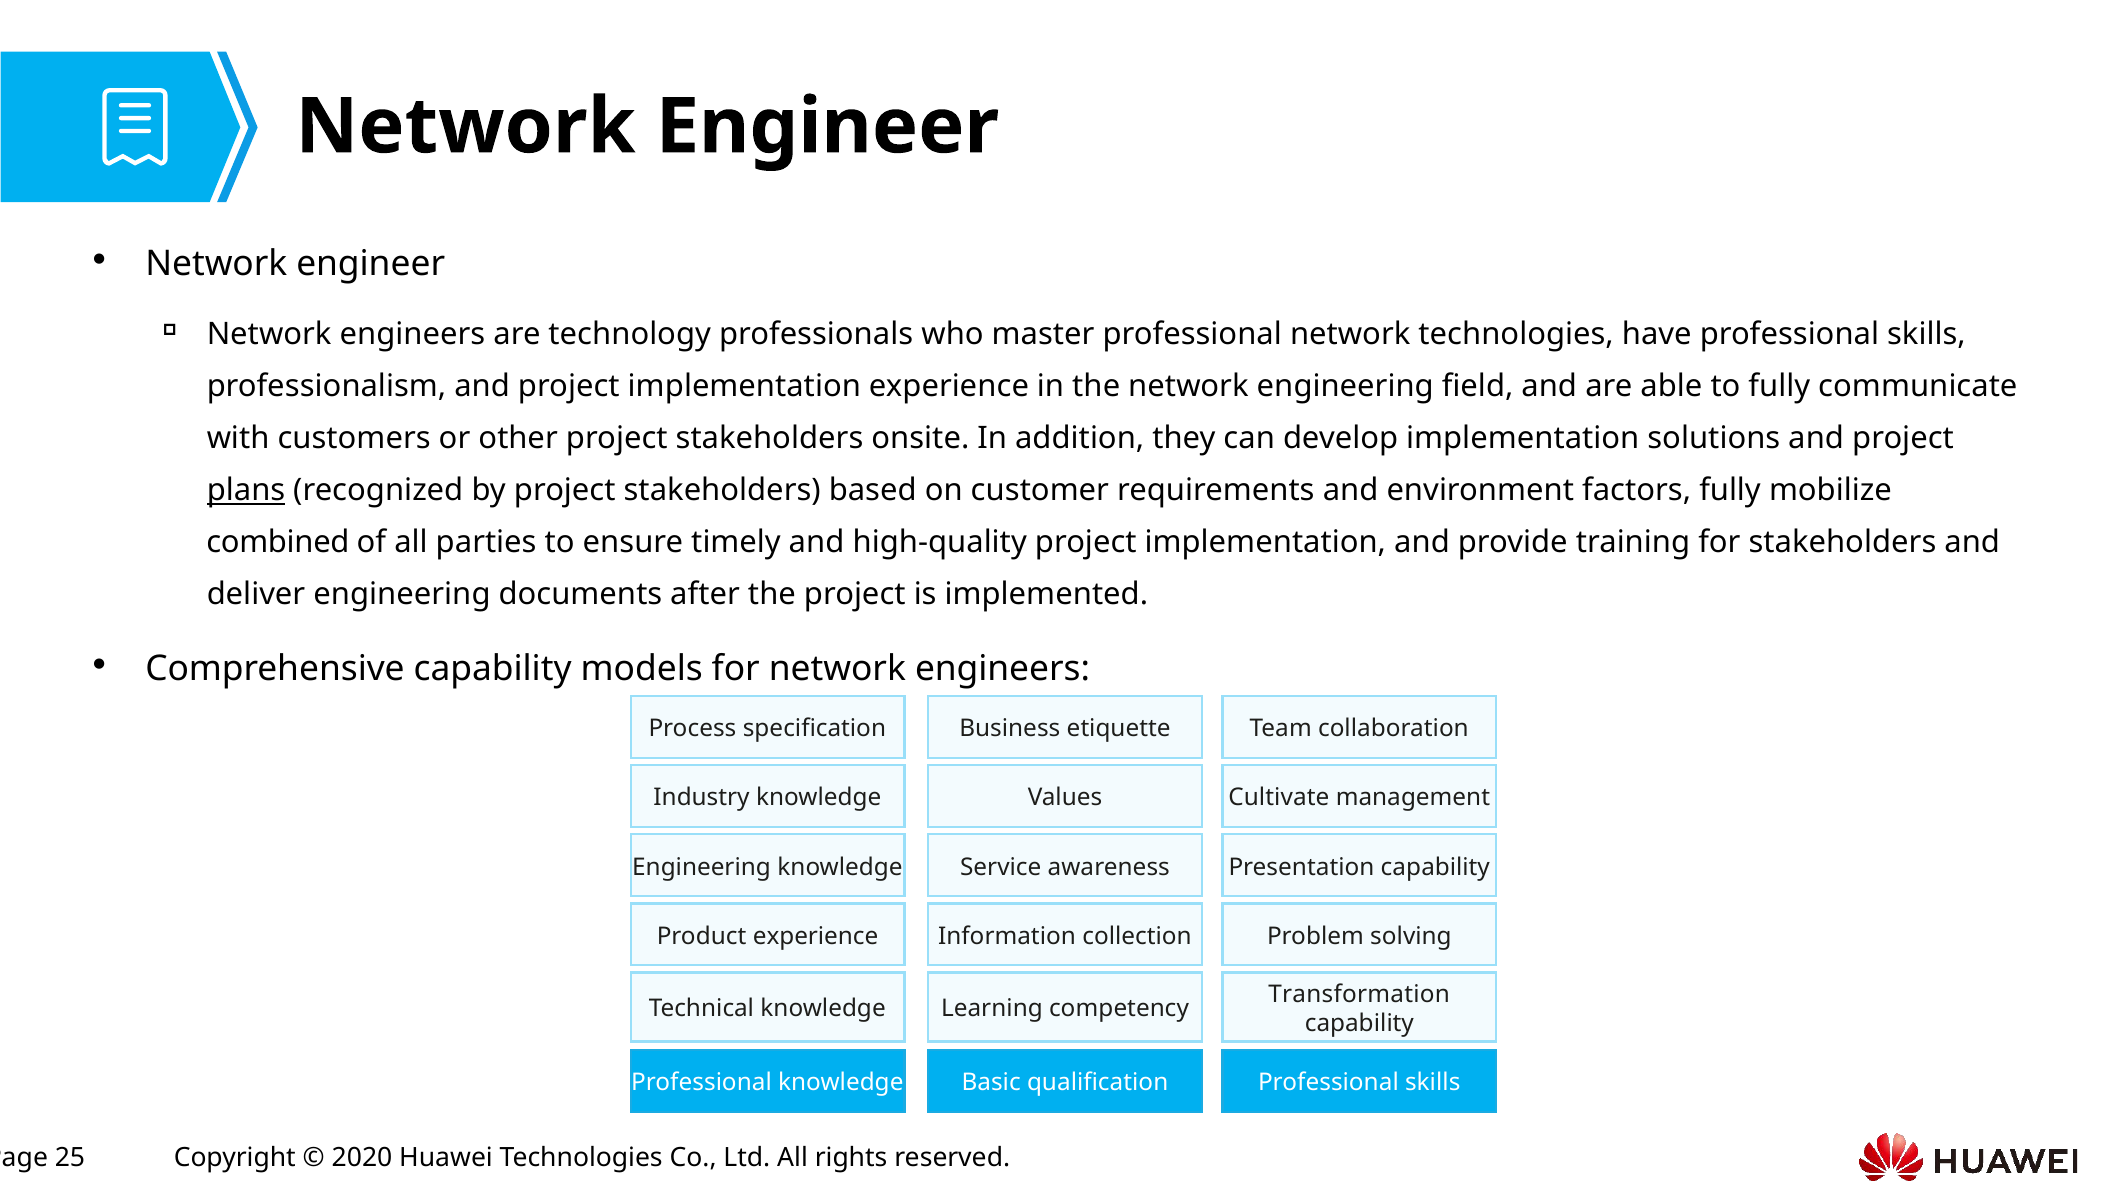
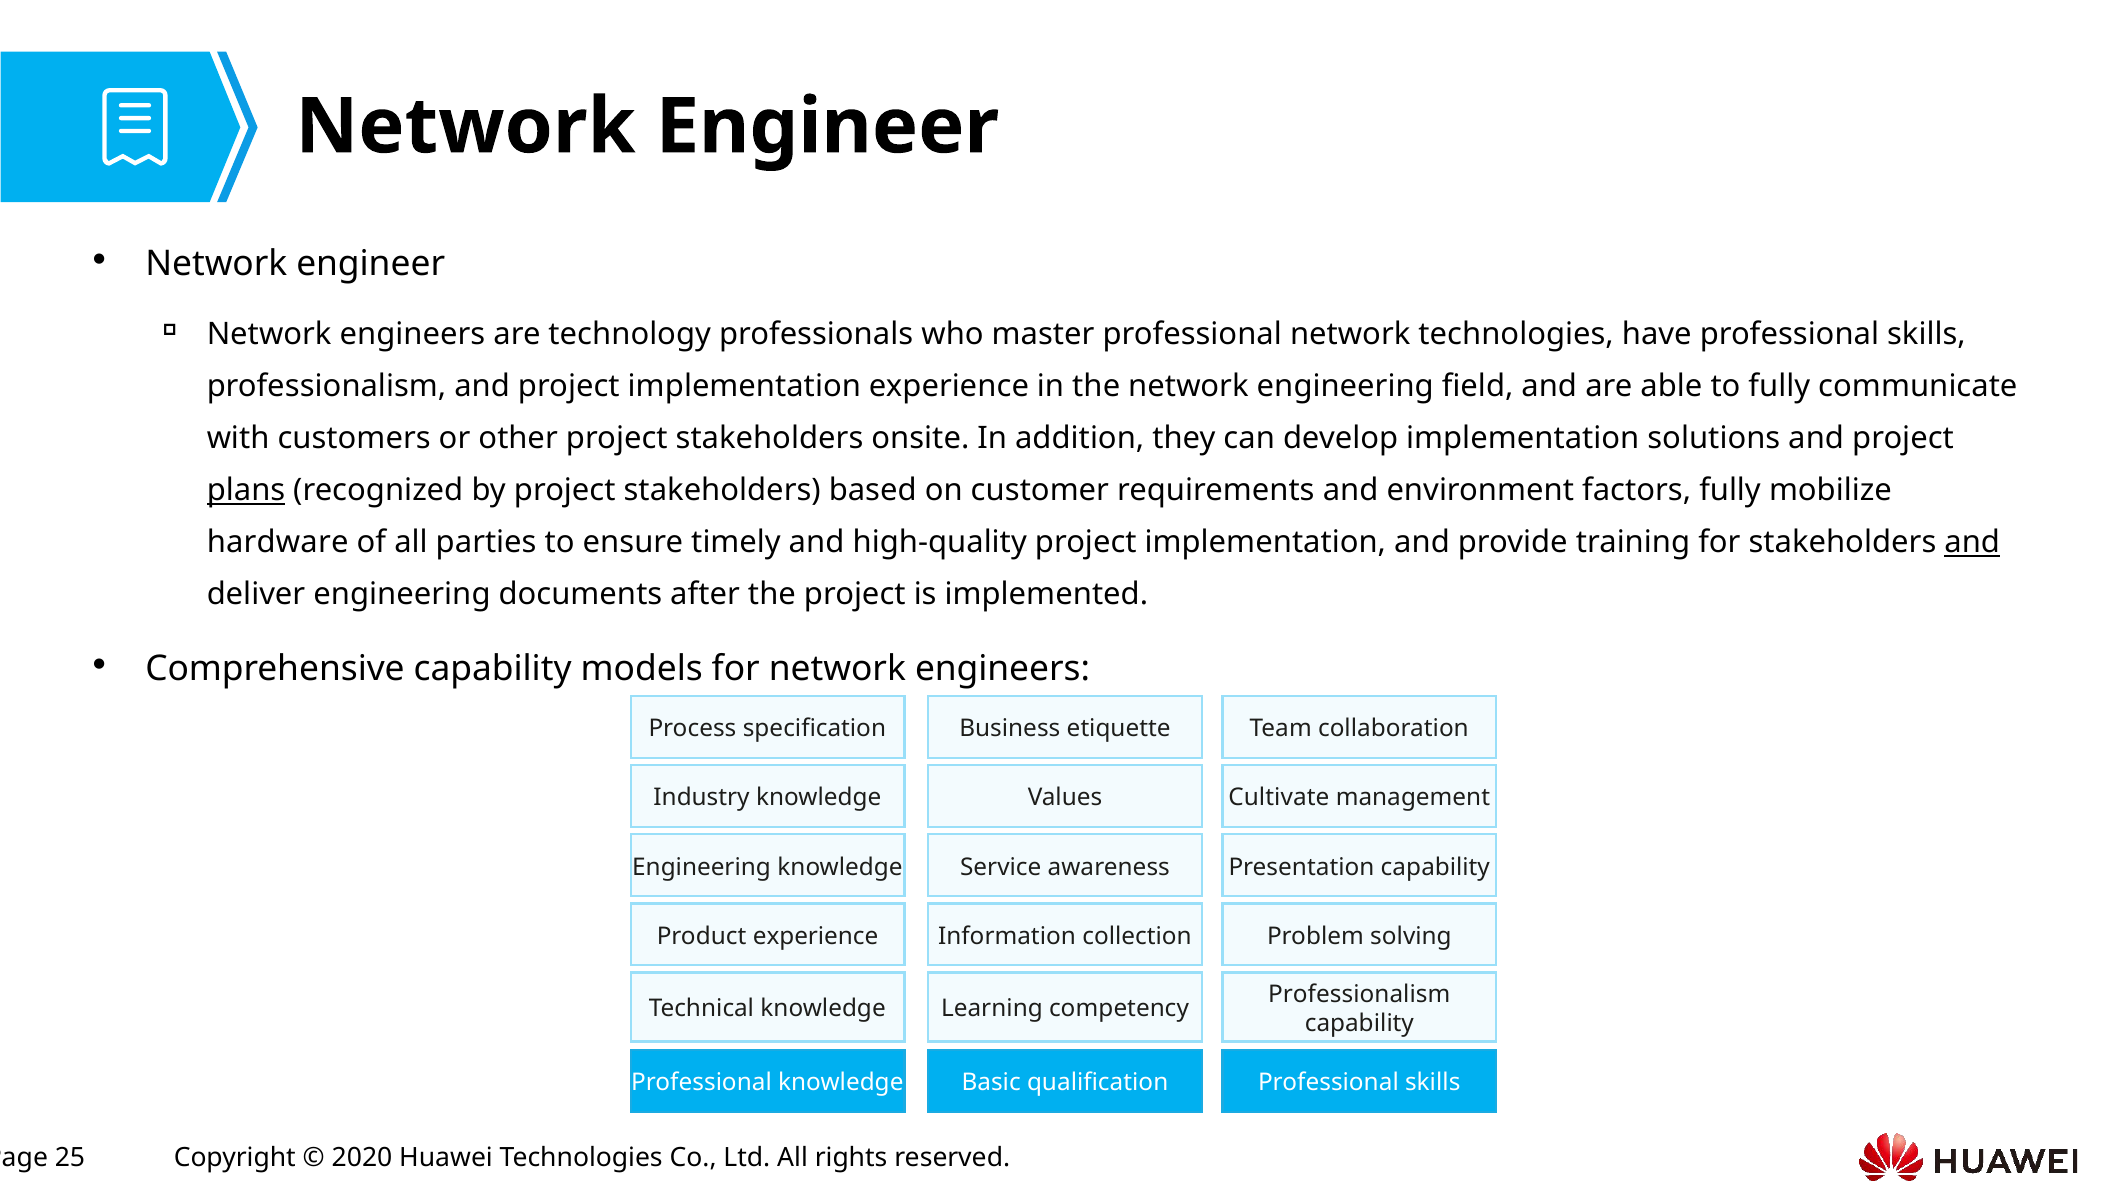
combined: combined -> hardware
and at (1972, 543) underline: none -> present
Transformation at (1359, 994): Transformation -> Professionalism
